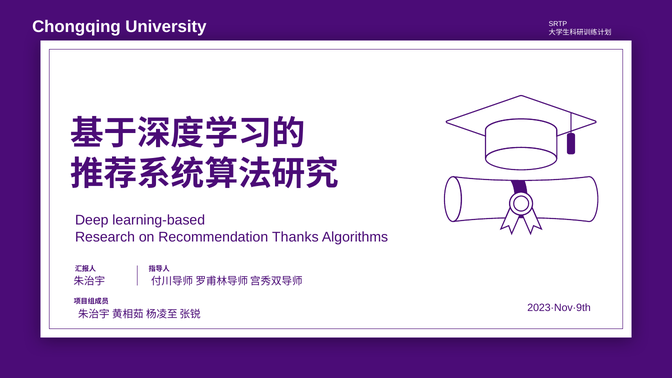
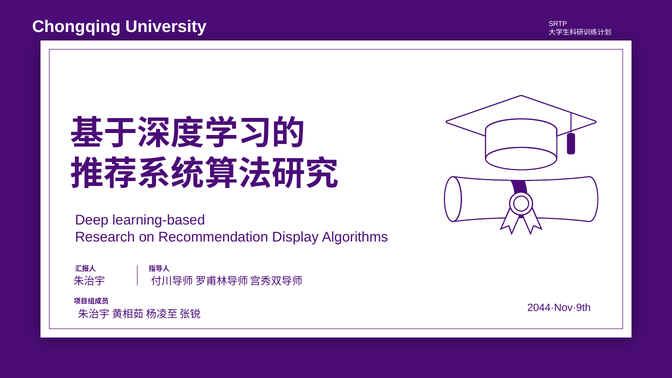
Thanks: Thanks -> Display
2023·Nov·9th: 2023·Nov·9th -> 2044·Nov·9th
